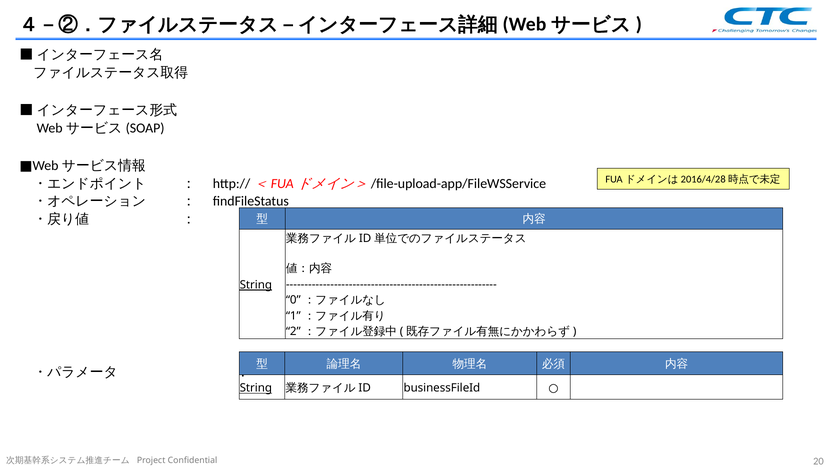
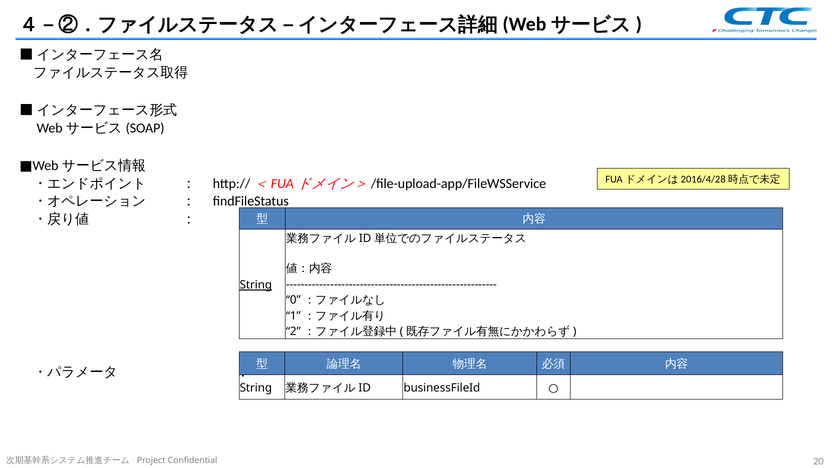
String at (256, 388) underline: present -> none
